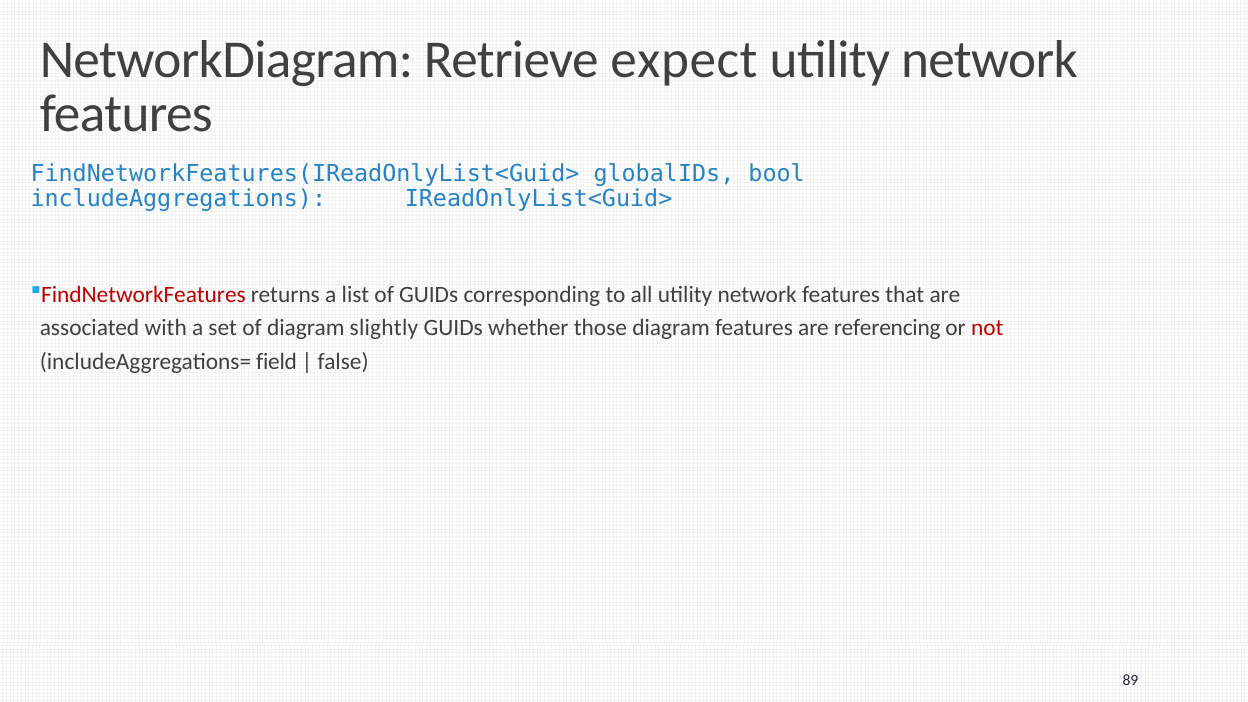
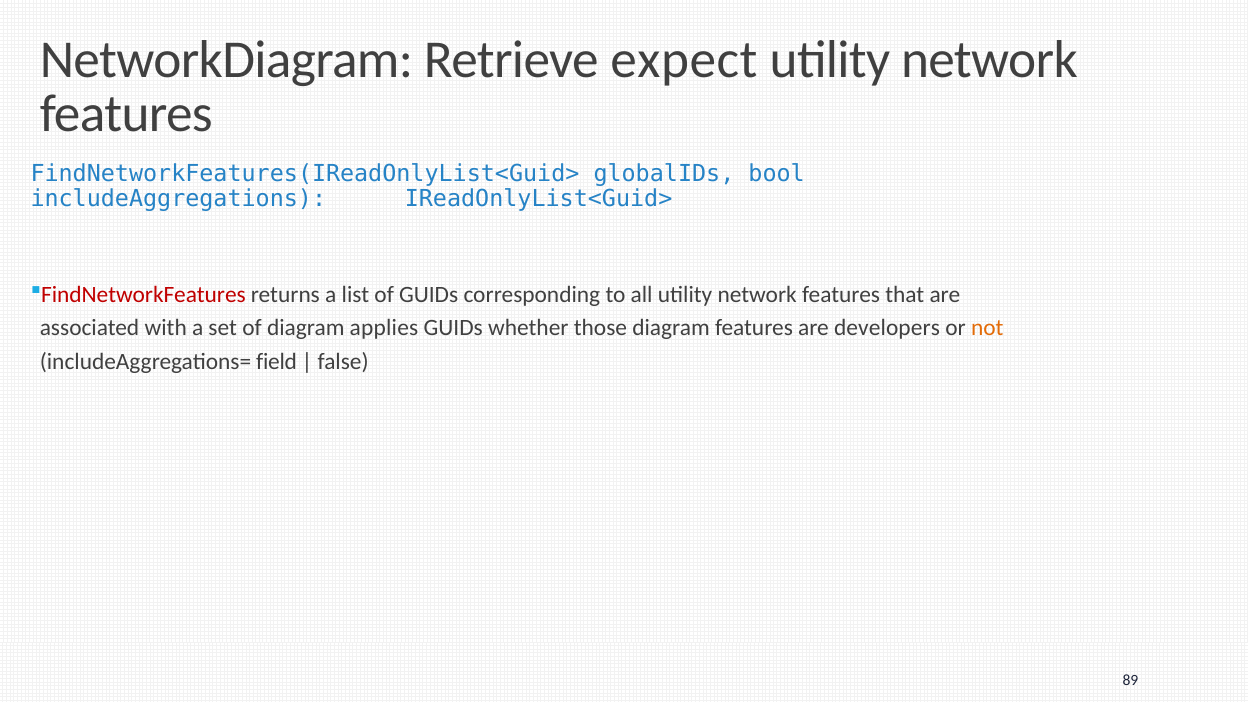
slightly: slightly -> applies
referencing: referencing -> developers
not colour: red -> orange
